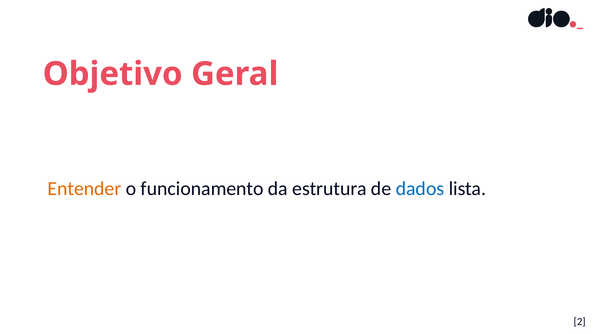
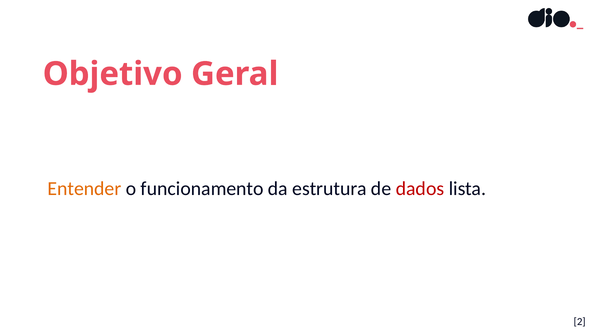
dados colour: blue -> red
